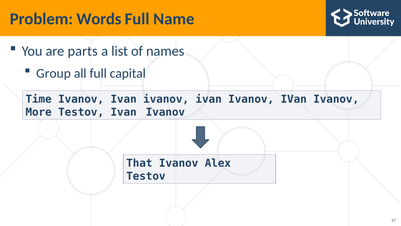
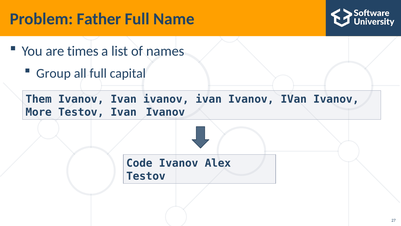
Words: Words -> Father
parts: parts -> times
Time: Time -> Them
That: That -> Code
